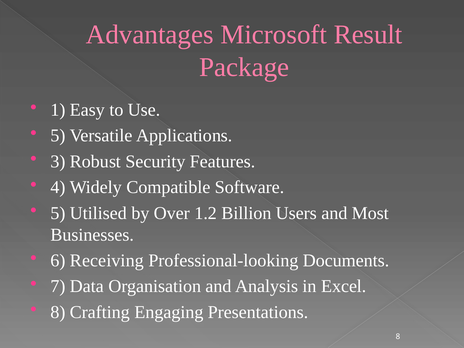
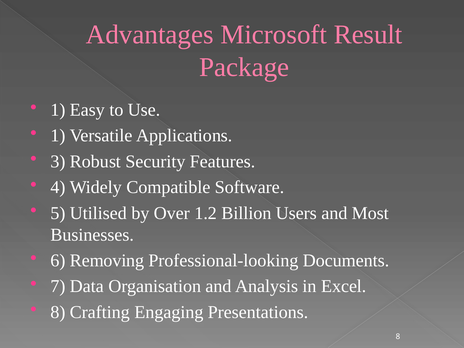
5 at (58, 136): 5 -> 1
Receiving: Receiving -> Removing
